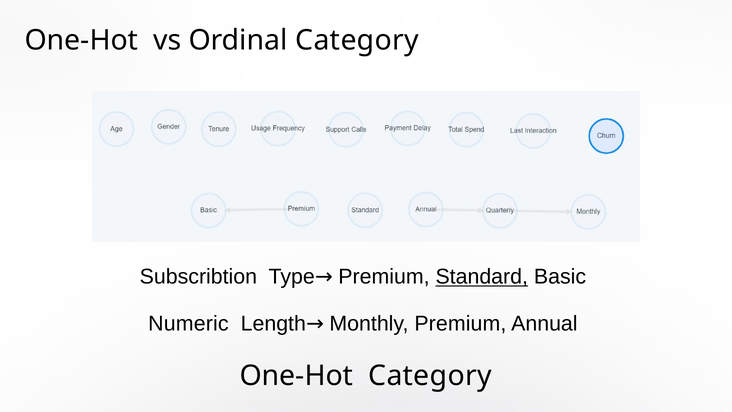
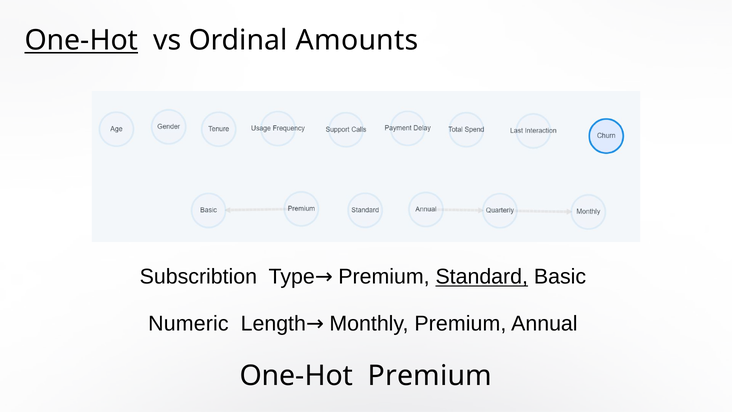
One-Hot at (81, 41) underline: none -> present
Ordinal Category: Category -> Amounts
One-Hot Category: Category -> Premium
